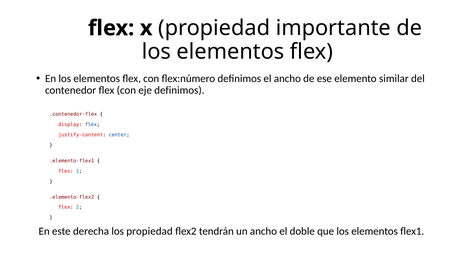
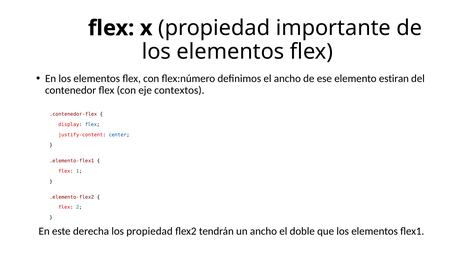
similar: similar -> estiran
eje definimos: definimos -> contextos
